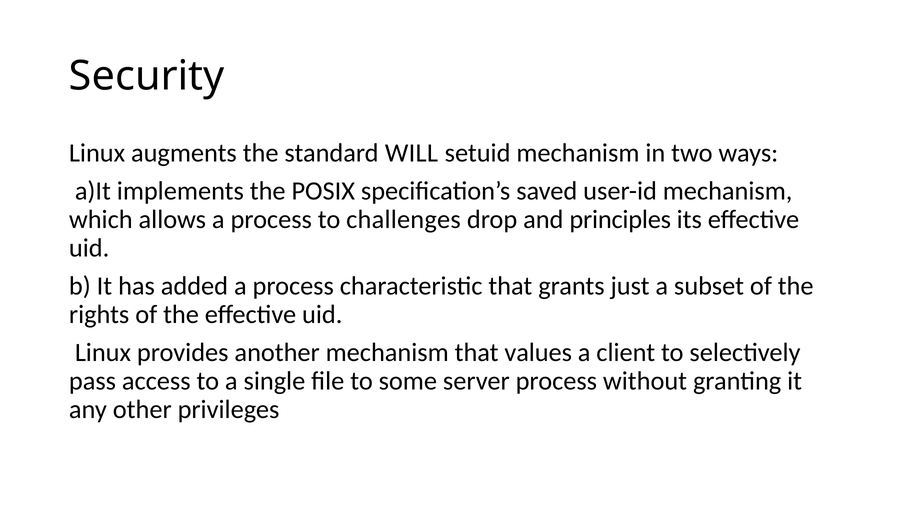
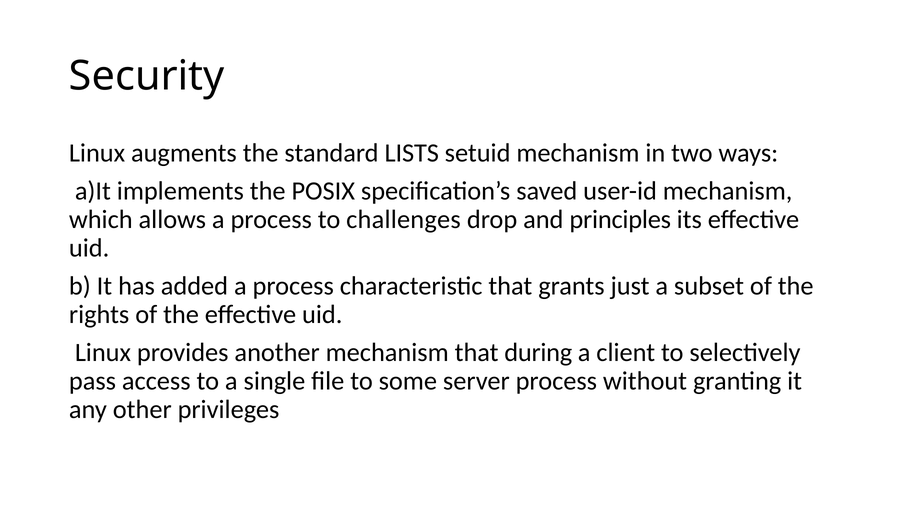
WILL: WILL -> LISTS
values: values -> during
